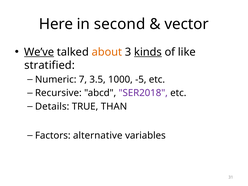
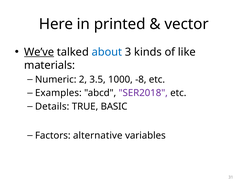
second: second -> printed
about colour: orange -> blue
kinds underline: present -> none
stratified: stratified -> materials
7: 7 -> 2
-5: -5 -> -8
Recursive: Recursive -> Examples
THAN: THAN -> BASIC
